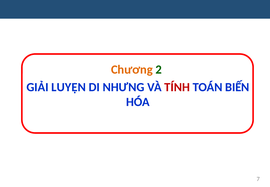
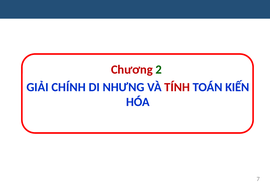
Chương colour: orange -> red
LUYỆN: LUYỆN -> CHÍNH
BIẾN: BIẾN -> KIẾN
